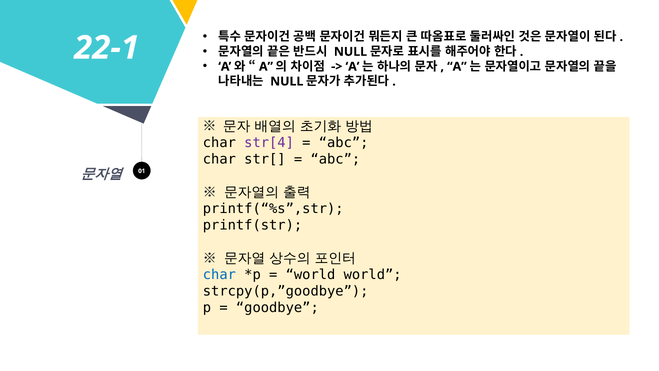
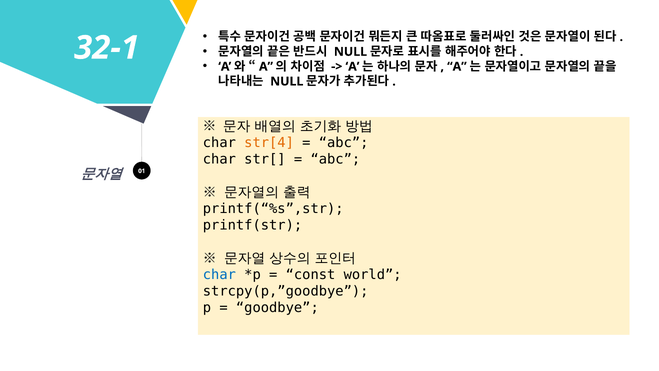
22-1: 22-1 -> 32-1
str[4 colour: purple -> orange
world at (311, 275): world -> const
